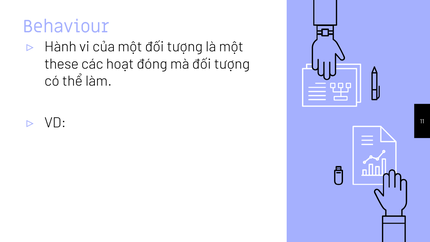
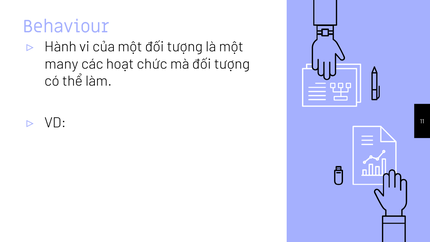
these: these -> many
đóng: đóng -> chức
